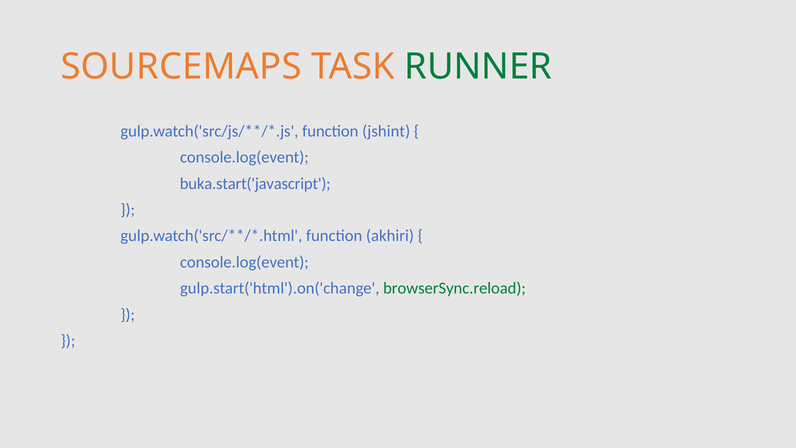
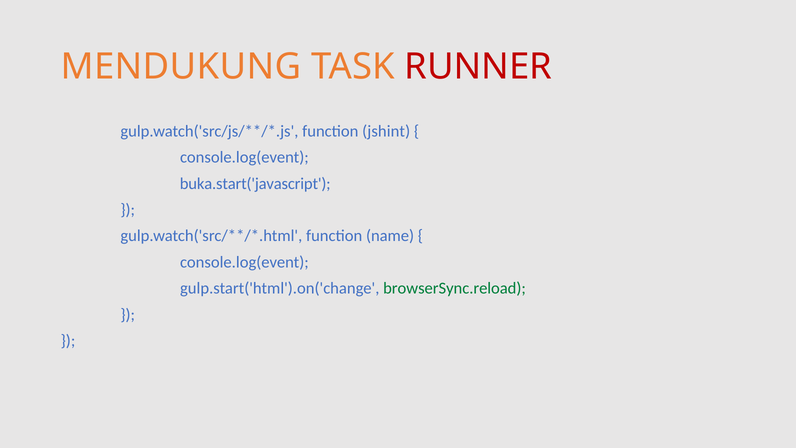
SOURCEMAPS: SOURCEMAPS -> MENDUKUNG
RUNNER colour: green -> red
akhiri: akhiri -> name
